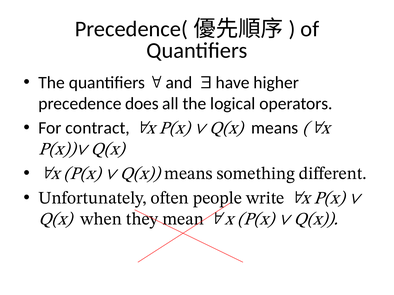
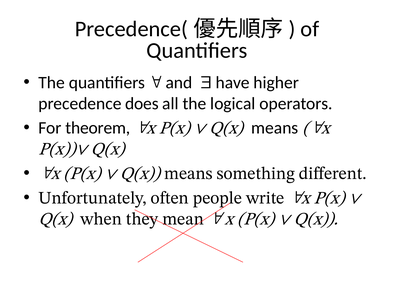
contract: contract -> theorem
